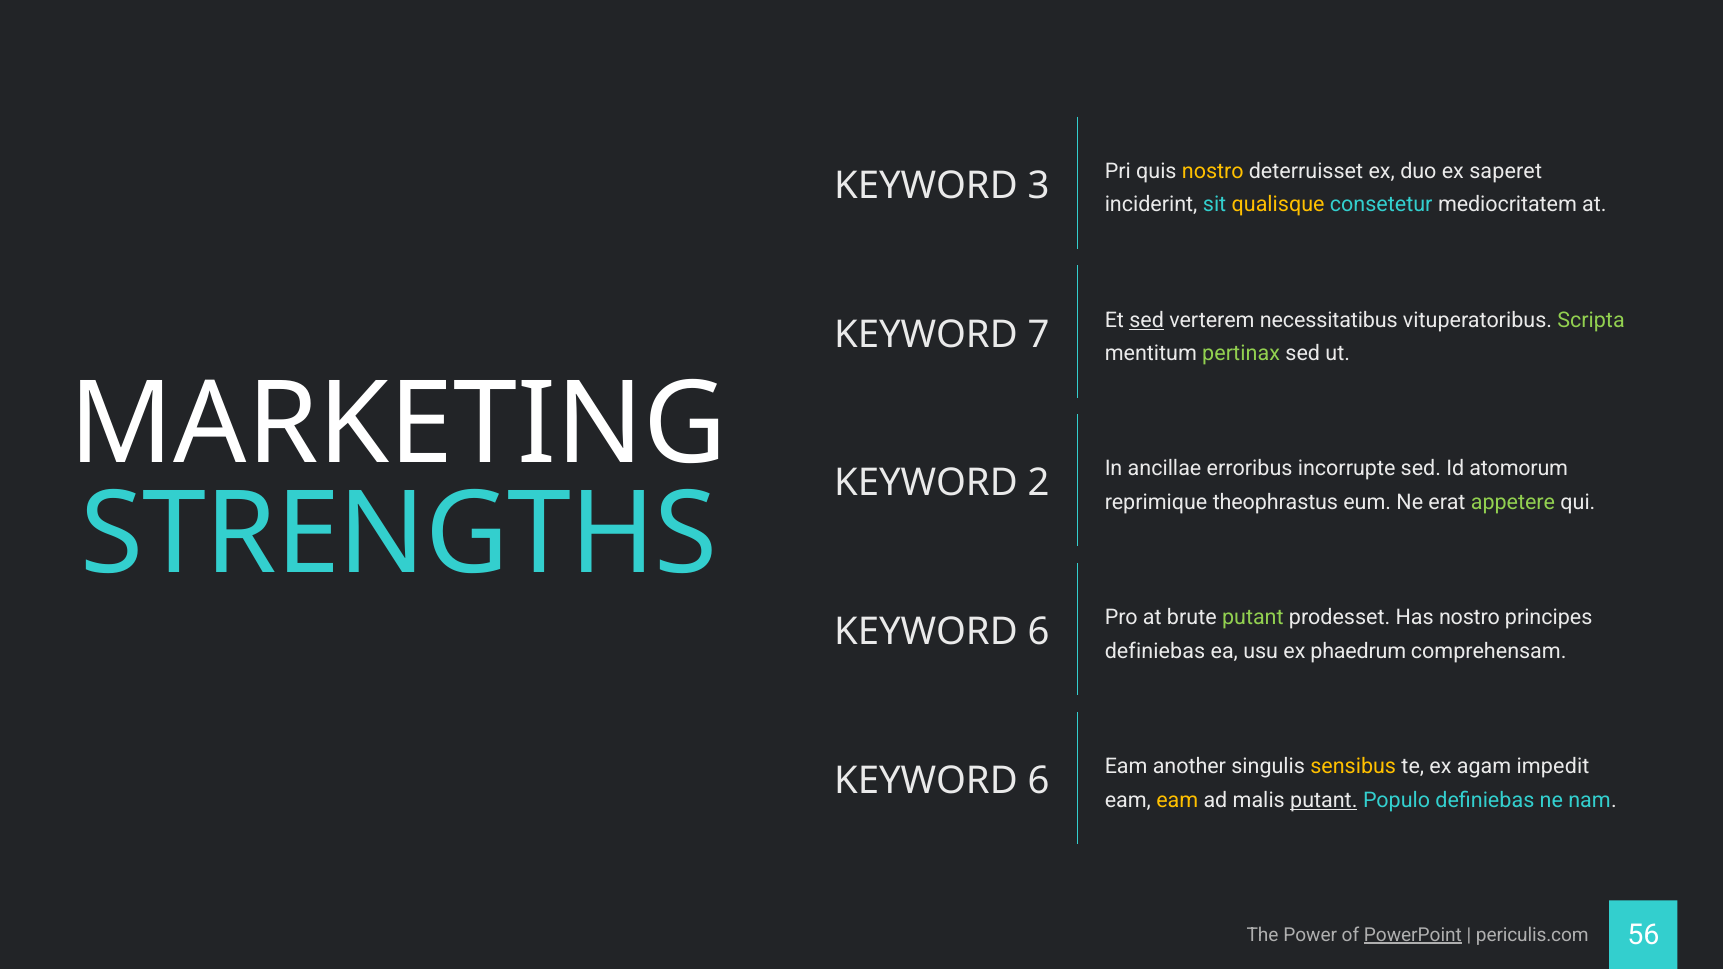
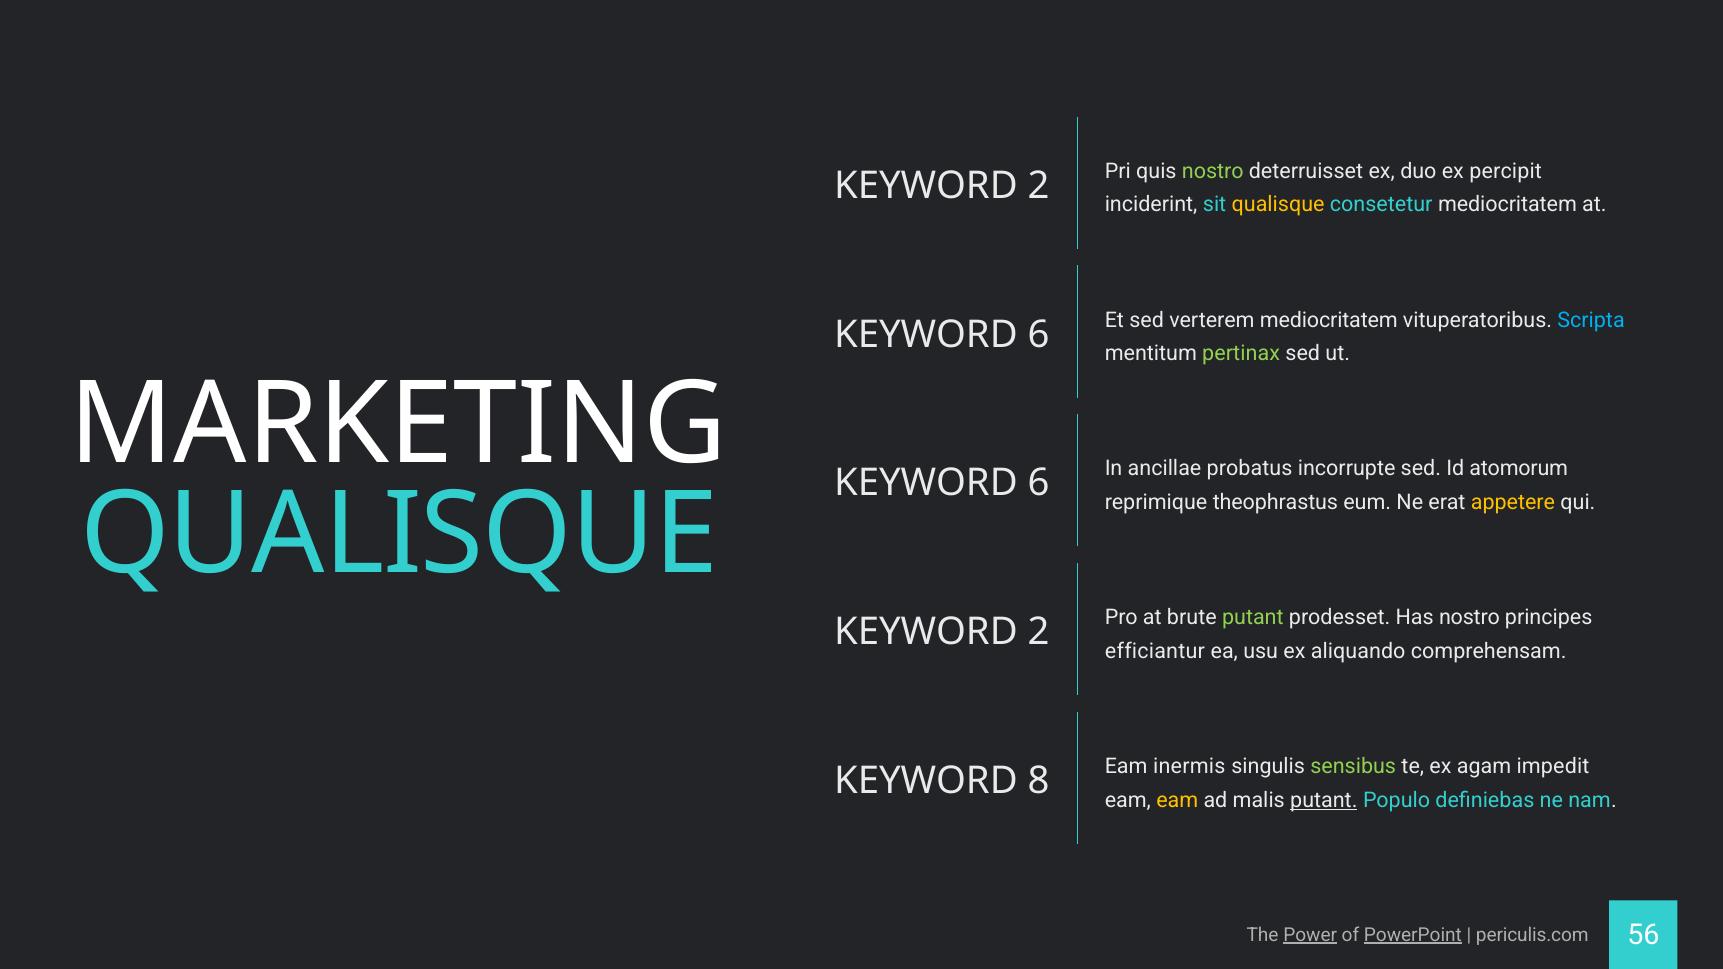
nostro at (1213, 171) colour: yellow -> light green
saperet: saperet -> percipit
3 at (1039, 186): 3 -> 2
sed at (1147, 320) underline: present -> none
verterem necessitatibus: necessitatibus -> mediocritatem
Scripta colour: light green -> light blue
7 at (1039, 334): 7 -> 6
erroribus: erroribus -> probatus
2 at (1039, 483): 2 -> 6
appetere colour: light green -> yellow
STRENGTHS at (399, 535): STRENGTHS -> QUALISQUE
6 at (1039, 632): 6 -> 2
definiebas at (1155, 651): definiebas -> efficiantur
phaedrum: phaedrum -> aliquando
another: another -> inermis
sensibus colour: yellow -> light green
6 at (1039, 781): 6 -> 8
Power underline: none -> present
